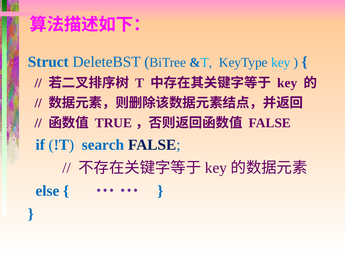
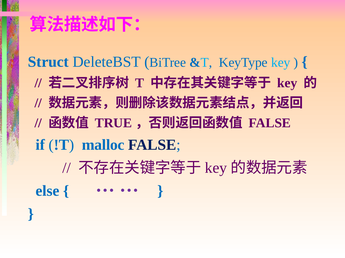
search: search -> malloc
